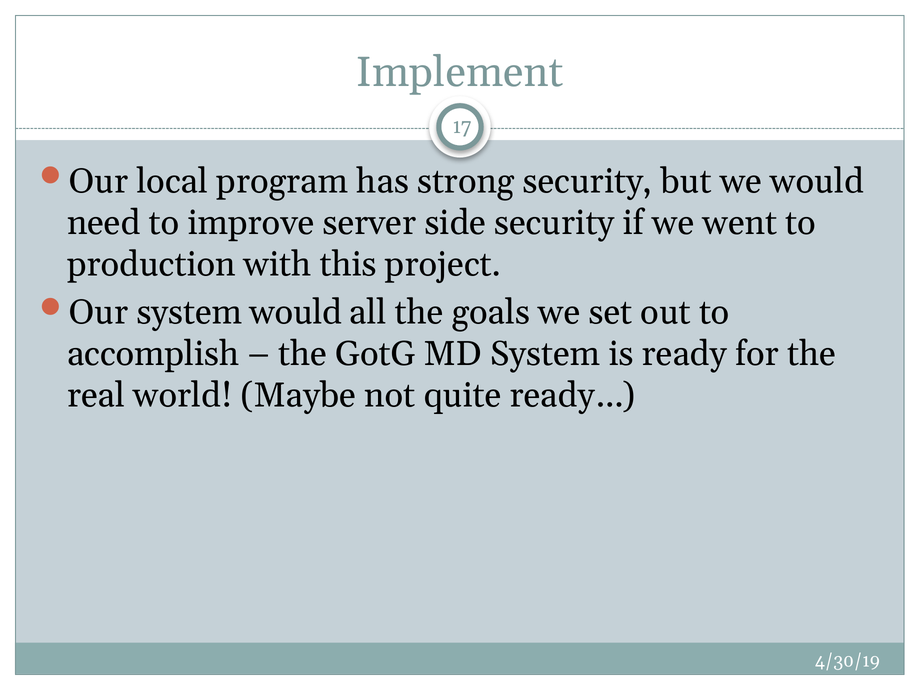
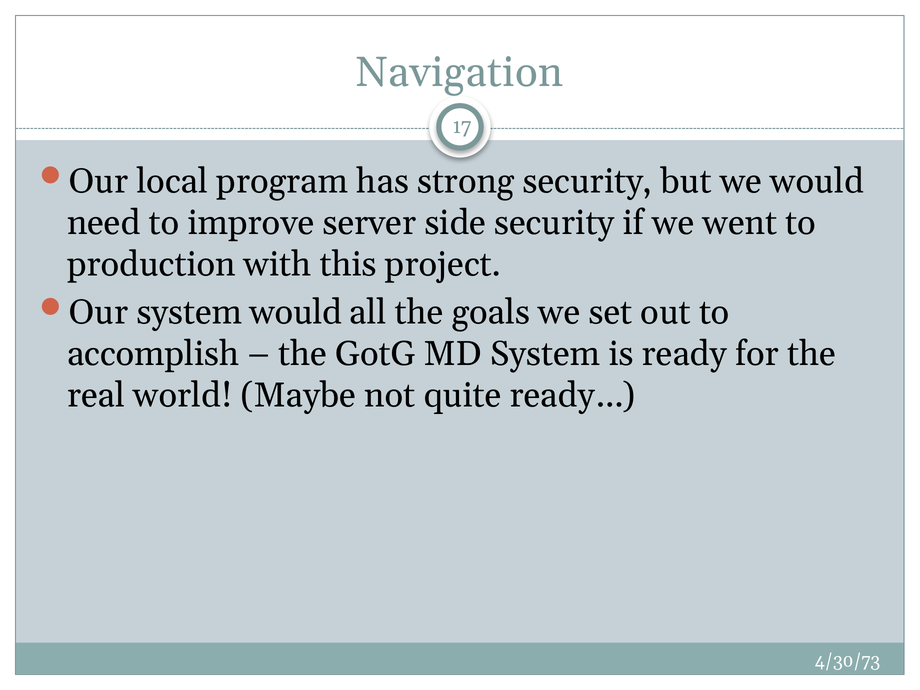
Implement: Implement -> Navigation
4/30/19: 4/30/19 -> 4/30/73
